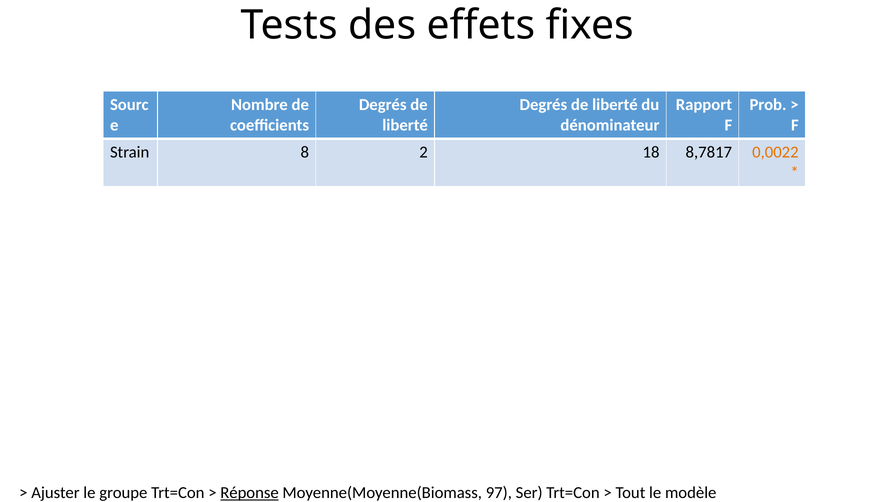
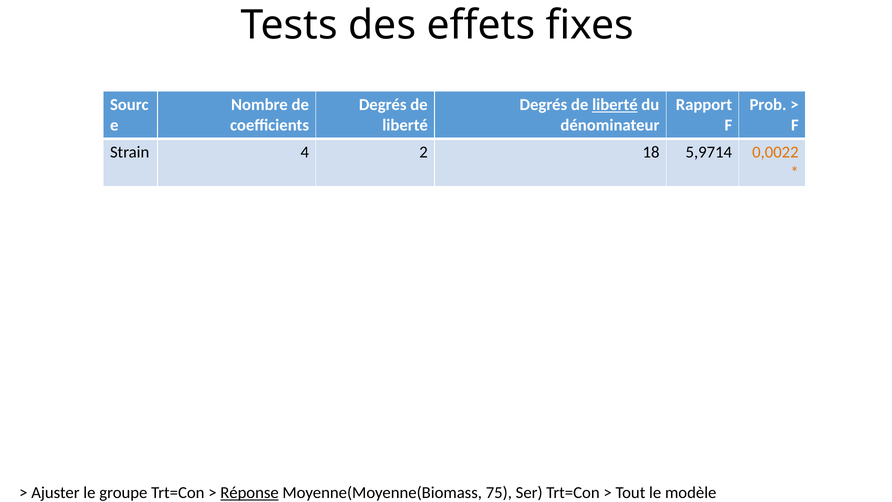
liberté at (615, 105) underline: none -> present
8: 8 -> 4
8,7817: 8,7817 -> 5,9714
97: 97 -> 75
